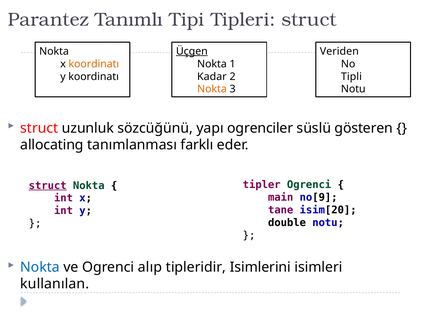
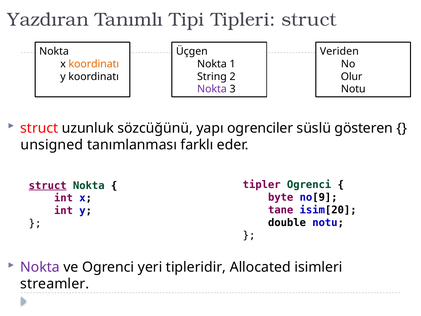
Parantez: Parantez -> Yazdıran
Üçgen underline: present -> none
Kadar: Kadar -> String
Tipli: Tipli -> Olur
Nokta at (212, 89) colour: orange -> purple
allocating: allocating -> unsigned
main: main -> byte
Nokta at (40, 267) colour: blue -> purple
alıp: alıp -> yeri
Isimlerini: Isimlerini -> Allocated
kullanılan: kullanılan -> streamler
